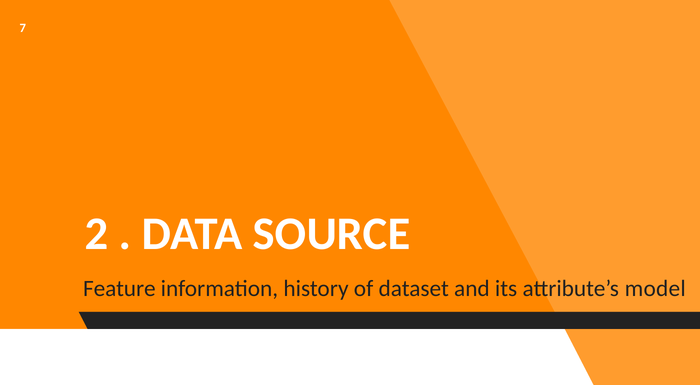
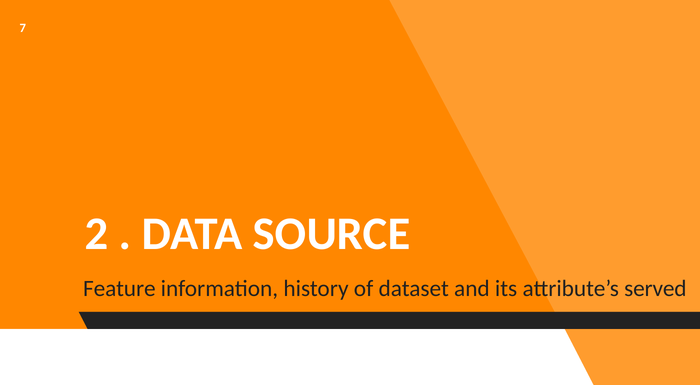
model: model -> served
